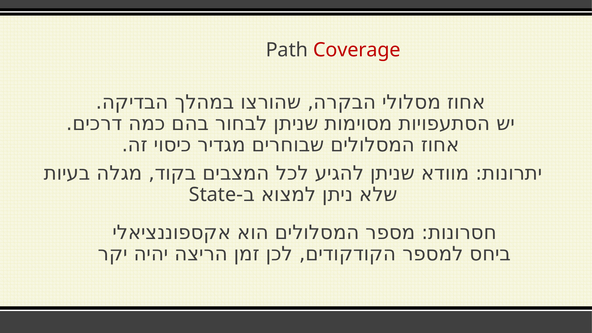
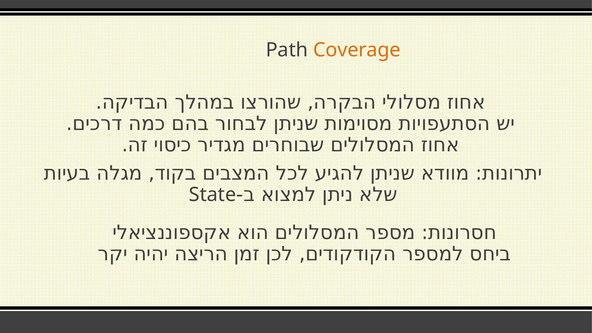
Coverage colour: red -> orange
